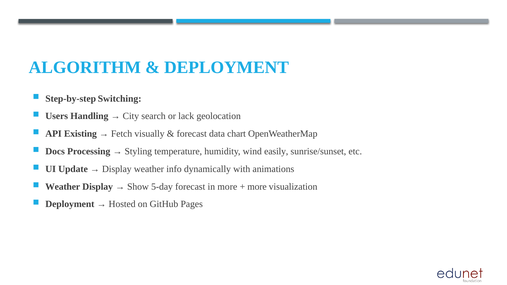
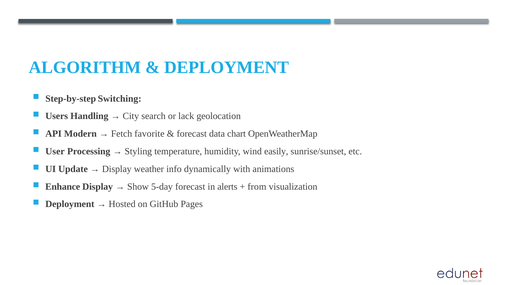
Existing: Existing -> Modern
visually: visually -> favorite
Docs: Docs -> User
Weather at (63, 187): Weather -> Enhance
in more: more -> alerts
more at (257, 187): more -> from
